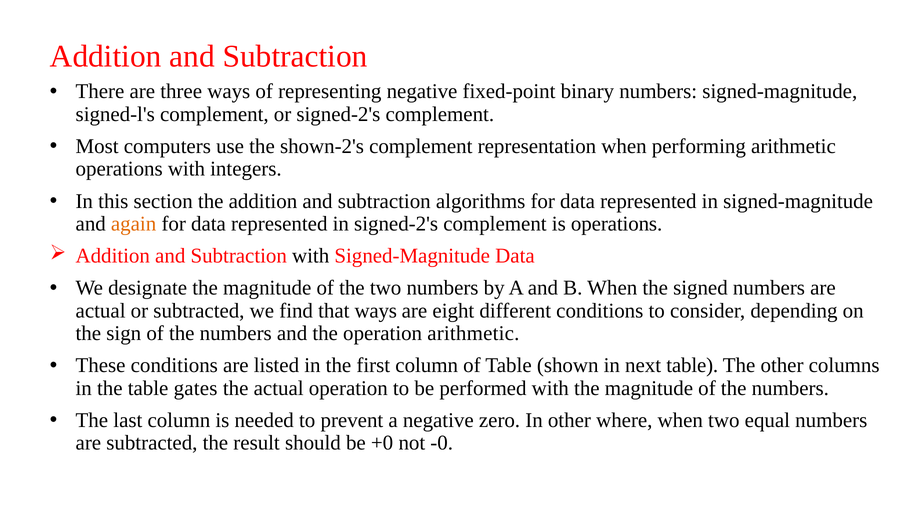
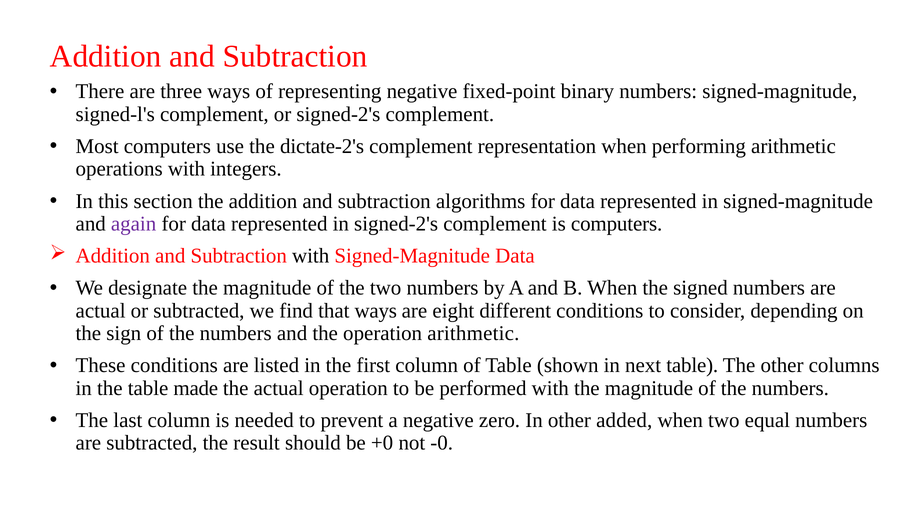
shown-2's: shown-2's -> dictate-2's
again colour: orange -> purple
is operations: operations -> computers
gates: gates -> made
where: where -> added
